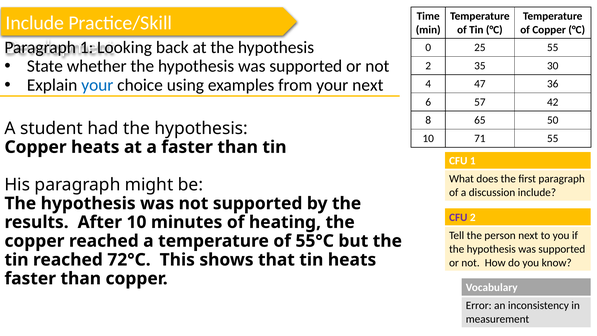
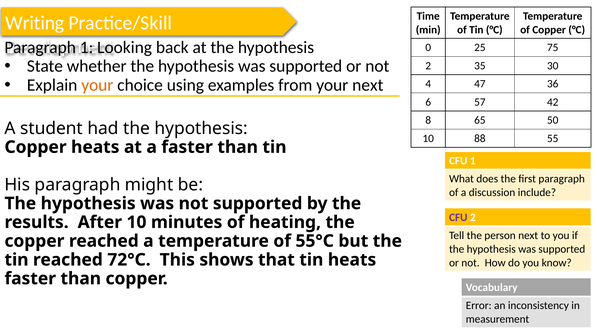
Include at (35, 23): Include -> Writing
25 55: 55 -> 75
your at (97, 85) colour: blue -> orange
71: 71 -> 88
